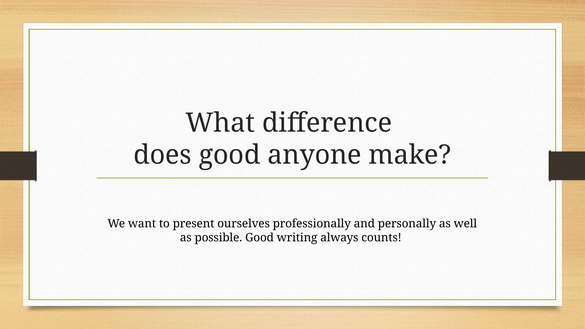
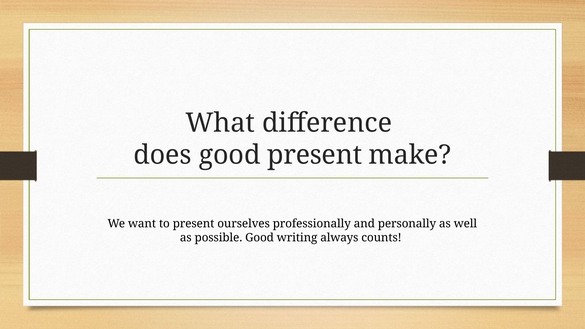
good anyone: anyone -> present
